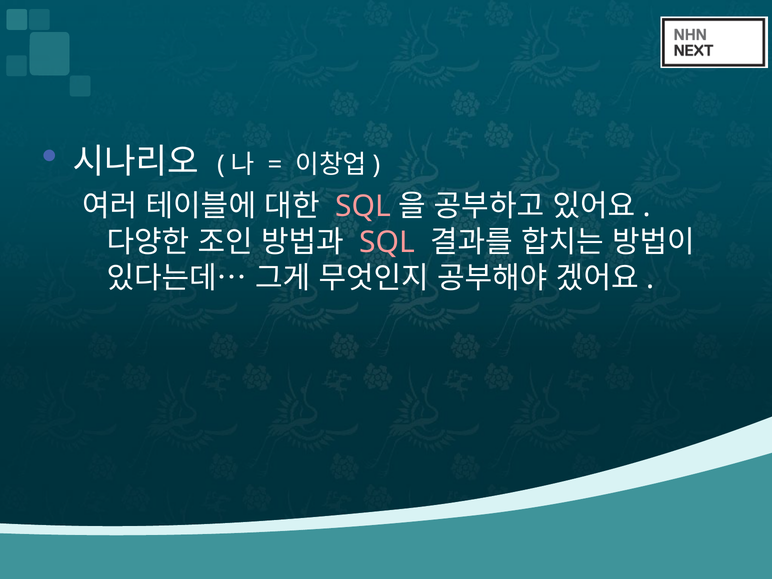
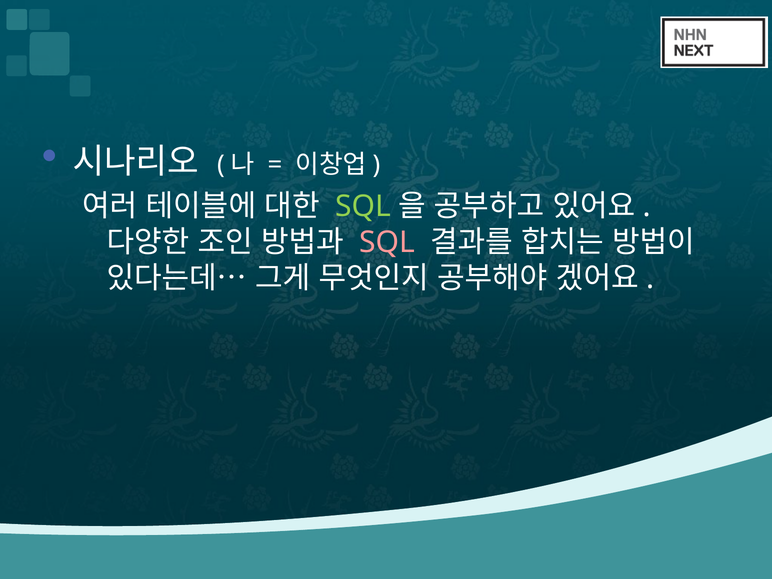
SQL at (363, 206) colour: pink -> light green
